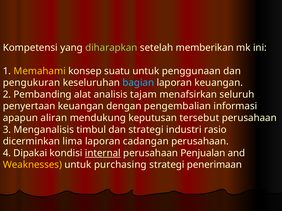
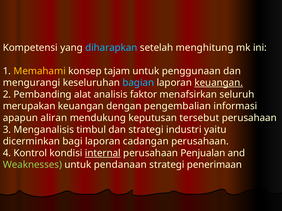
diharapkan colour: light green -> light blue
memberikan: memberikan -> menghitung
suatu: suatu -> tajam
pengukuran: pengukuran -> mengurangi
keuangan at (219, 83) underline: none -> present
tajam: tajam -> faktor
penyertaan: penyertaan -> merupakan
rasio: rasio -> yaitu
lima: lima -> bagi
Dipakai: Dipakai -> Kontrol
Weaknesses colour: yellow -> light green
purchasing: purchasing -> pendanaan
